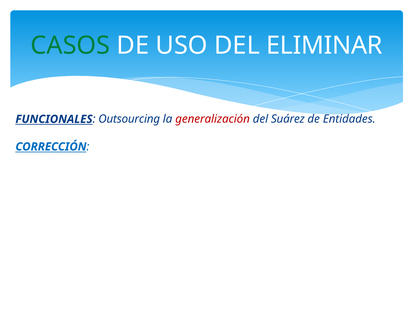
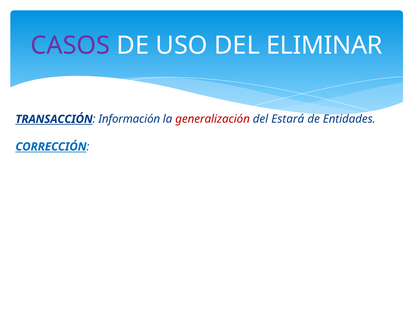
CASOS colour: green -> purple
FUNCIONALES: FUNCIONALES -> TRANSACCIÓN
Outsourcing: Outsourcing -> Información
Suárez: Suárez -> Estará
